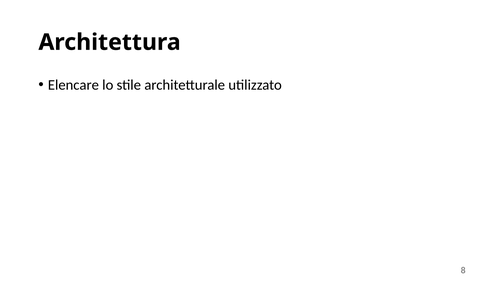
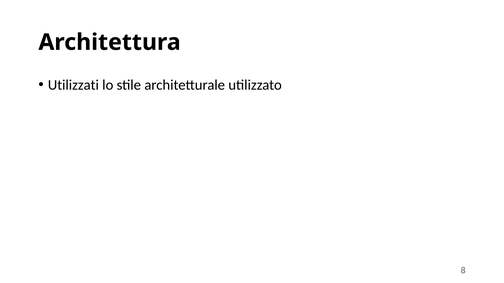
Elencare: Elencare -> Utilizzati
